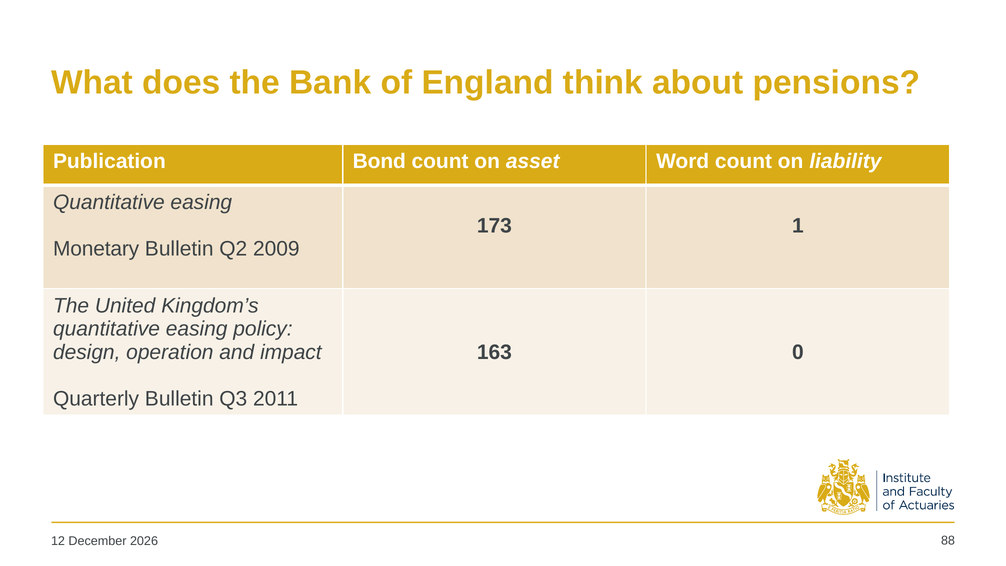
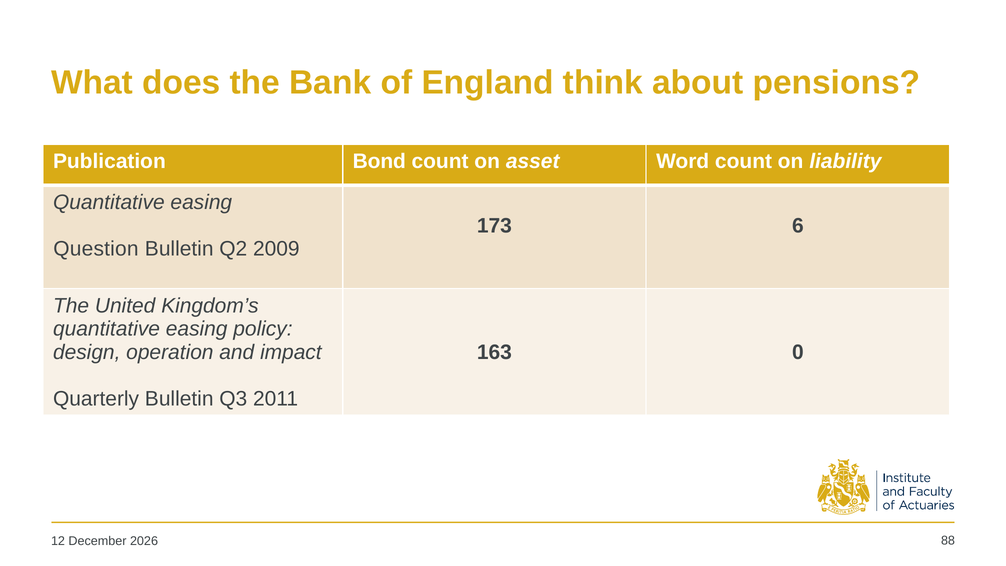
1: 1 -> 6
Monetary: Monetary -> Question
